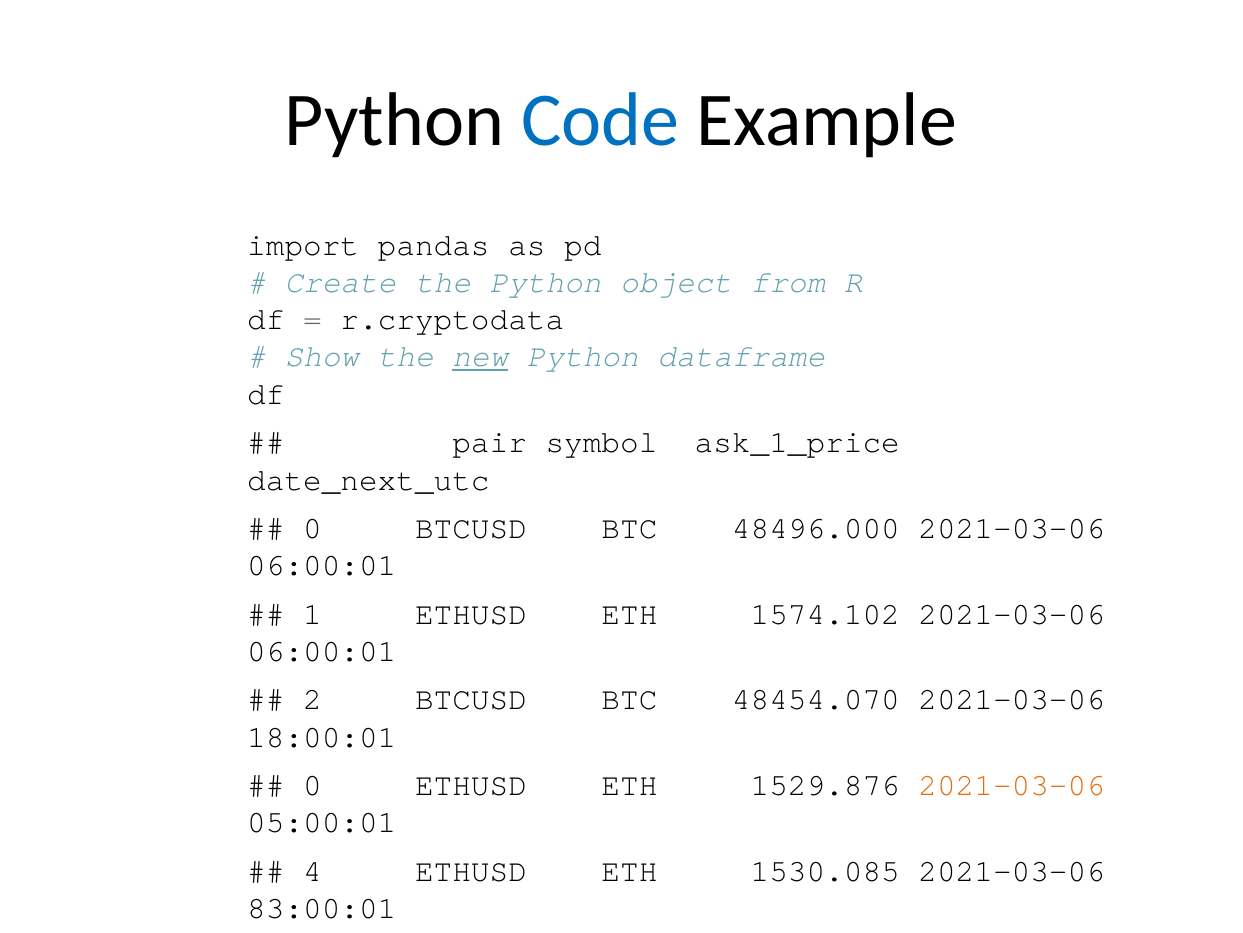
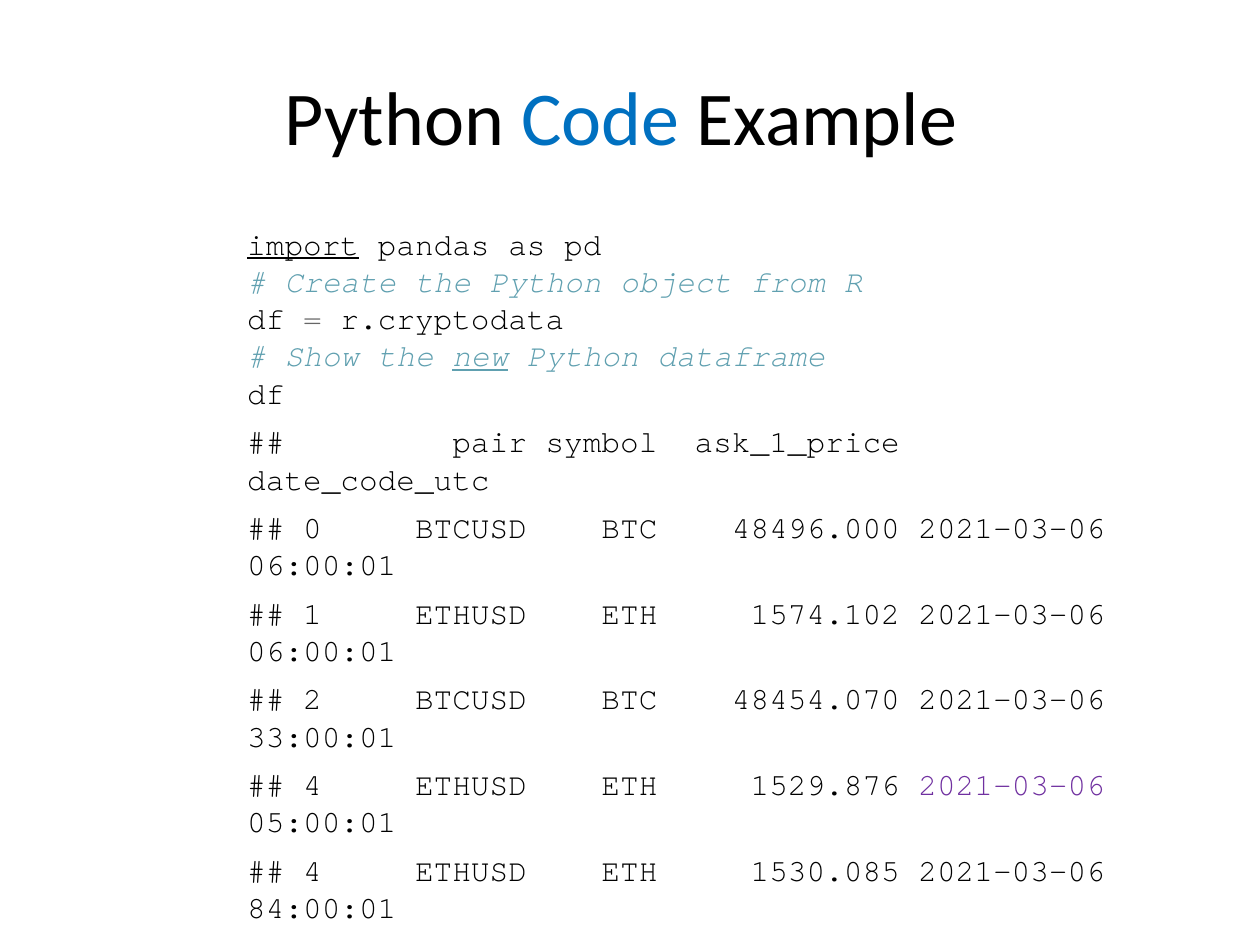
import underline: none -> present
date_next_utc: date_next_utc -> date_code_utc
18:00:01: 18:00:01 -> 33:00:01
0 at (312, 785): 0 -> 4
2021-03-06 at (1012, 785) colour: orange -> purple
83:00:01: 83:00:01 -> 84:00:01
